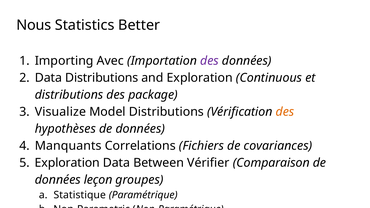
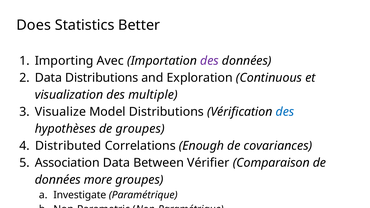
Nous: Nous -> Does
distributions at (69, 95): distributions -> visualization
package: package -> multiple
des at (285, 112) colour: orange -> blue
hypothèses de données: données -> groupes
Manquants: Manquants -> Distributed
Fichiers: Fichiers -> Enough
Exploration at (67, 163): Exploration -> Association
leçon: leçon -> more
Statistique: Statistique -> Investigate
